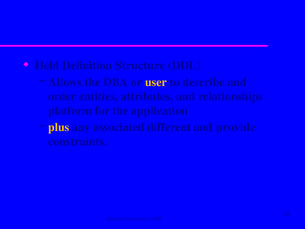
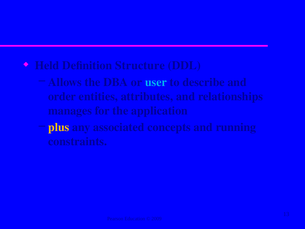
user colour: yellow -> light blue
platform: platform -> manages
different: different -> concepts
provide: provide -> running
